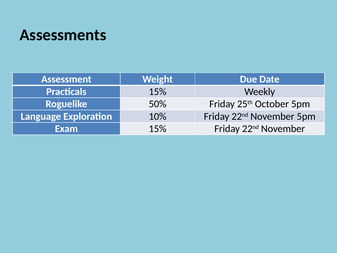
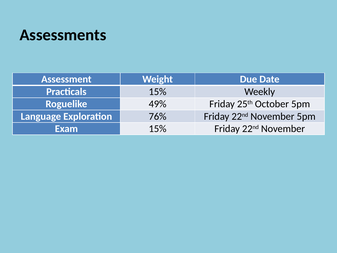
50%: 50% -> 49%
10%: 10% -> 76%
